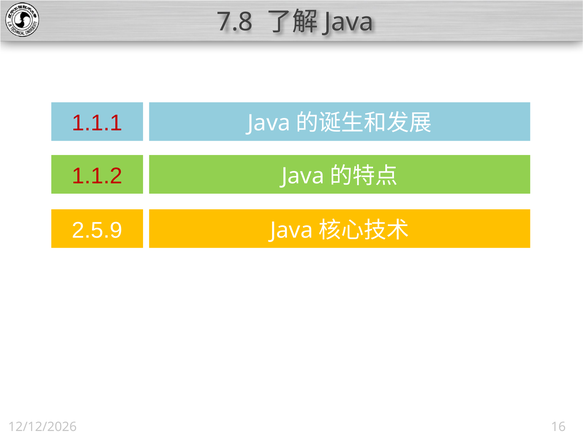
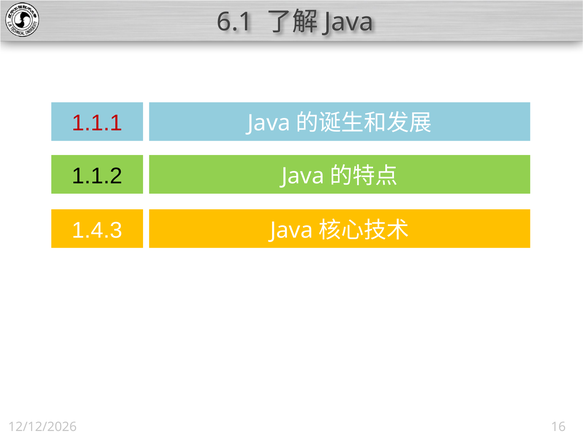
7.8: 7.8 -> 6.1
1.1.2 colour: red -> black
2.5.9: 2.5.9 -> 1.4.3
